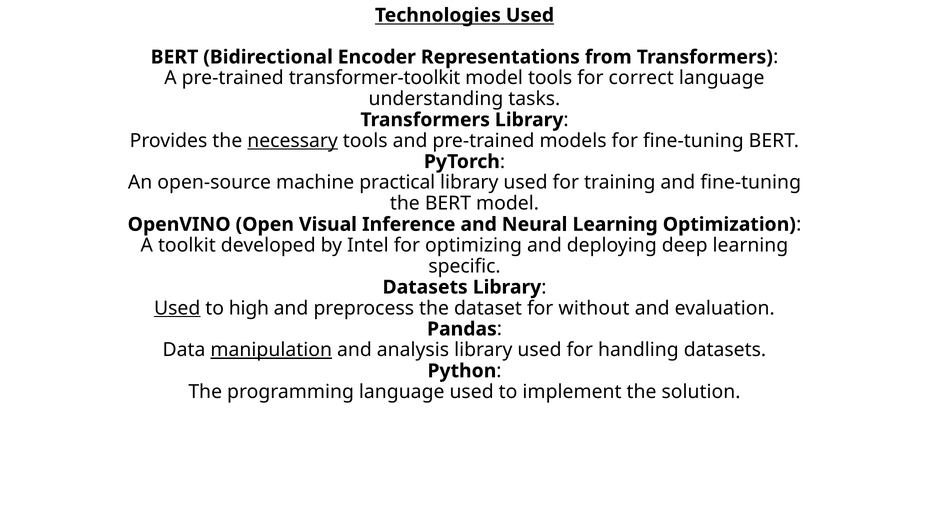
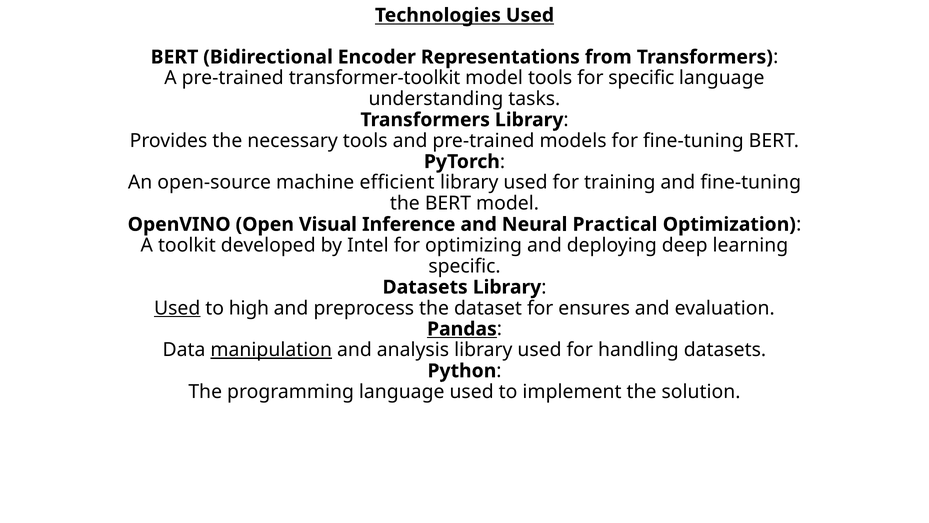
for correct: correct -> specific
necessary underline: present -> none
practical: practical -> efficient
Neural Learning: Learning -> Practical
without: without -> ensures
Pandas underline: none -> present
